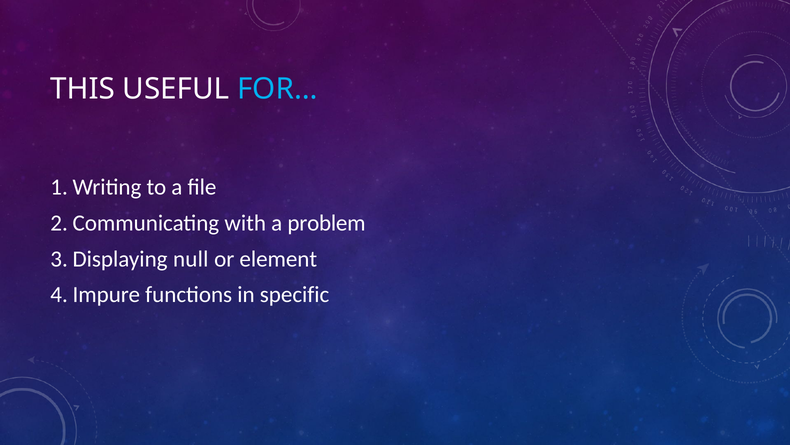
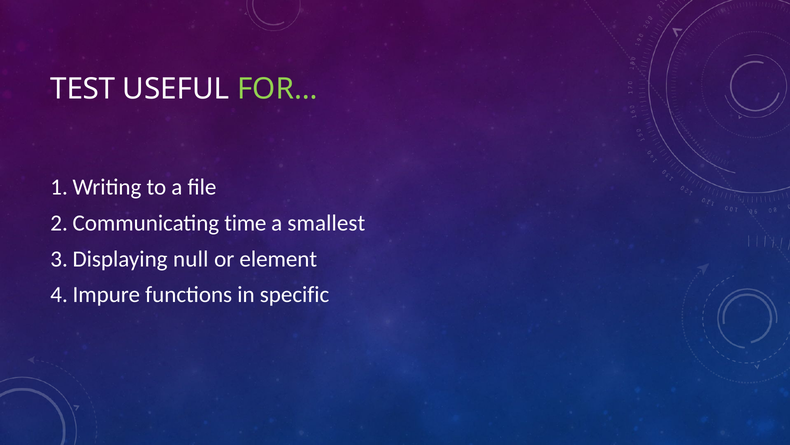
THIS: THIS -> TEST
FOR… colour: light blue -> light green
with: with -> time
problem: problem -> smallest
